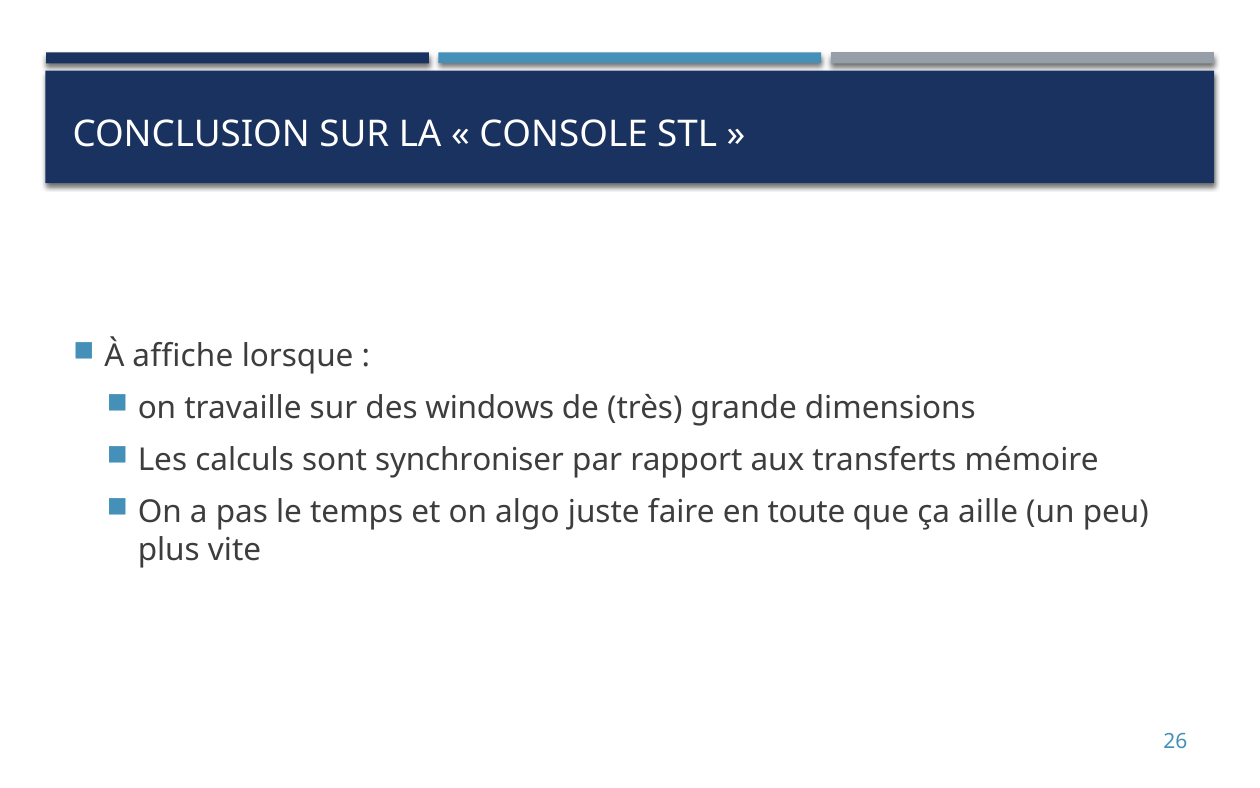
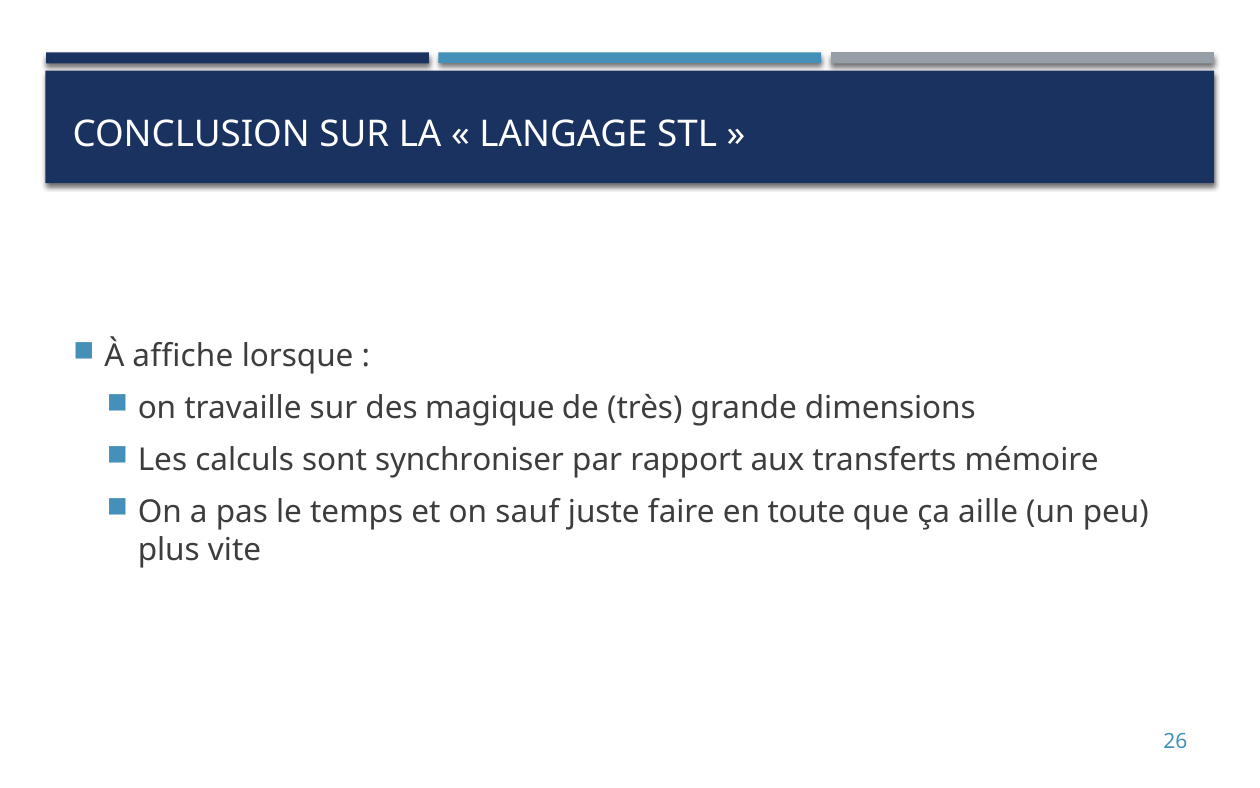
CONSOLE: CONSOLE -> LANGAGE
windows: windows -> magique
algo: algo -> sauf
